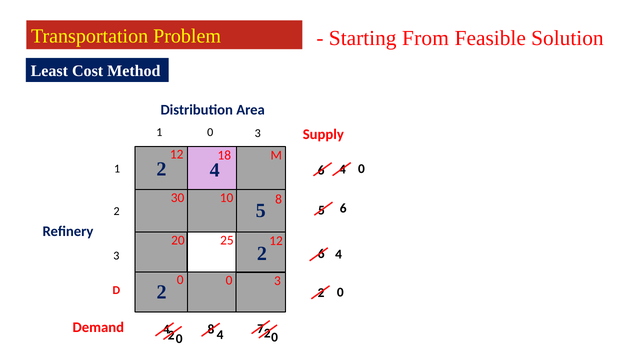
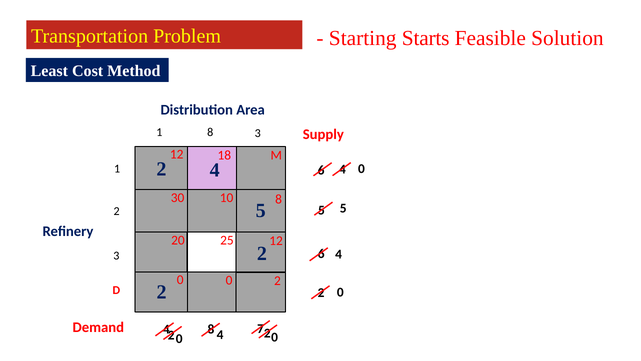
From: From -> Starts
1 0: 0 -> 8
6 at (343, 208): 6 -> 5
3 at (277, 280): 3 -> 2
